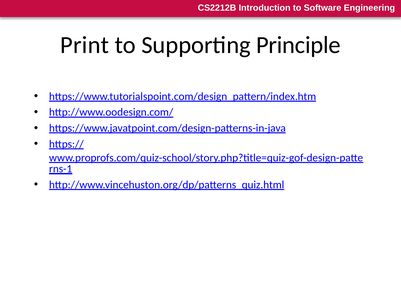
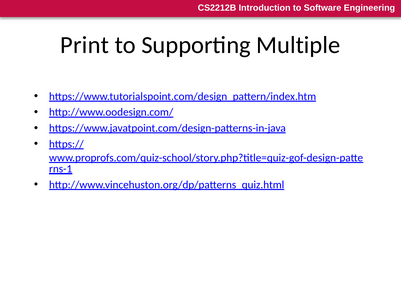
Principle: Principle -> Multiple
